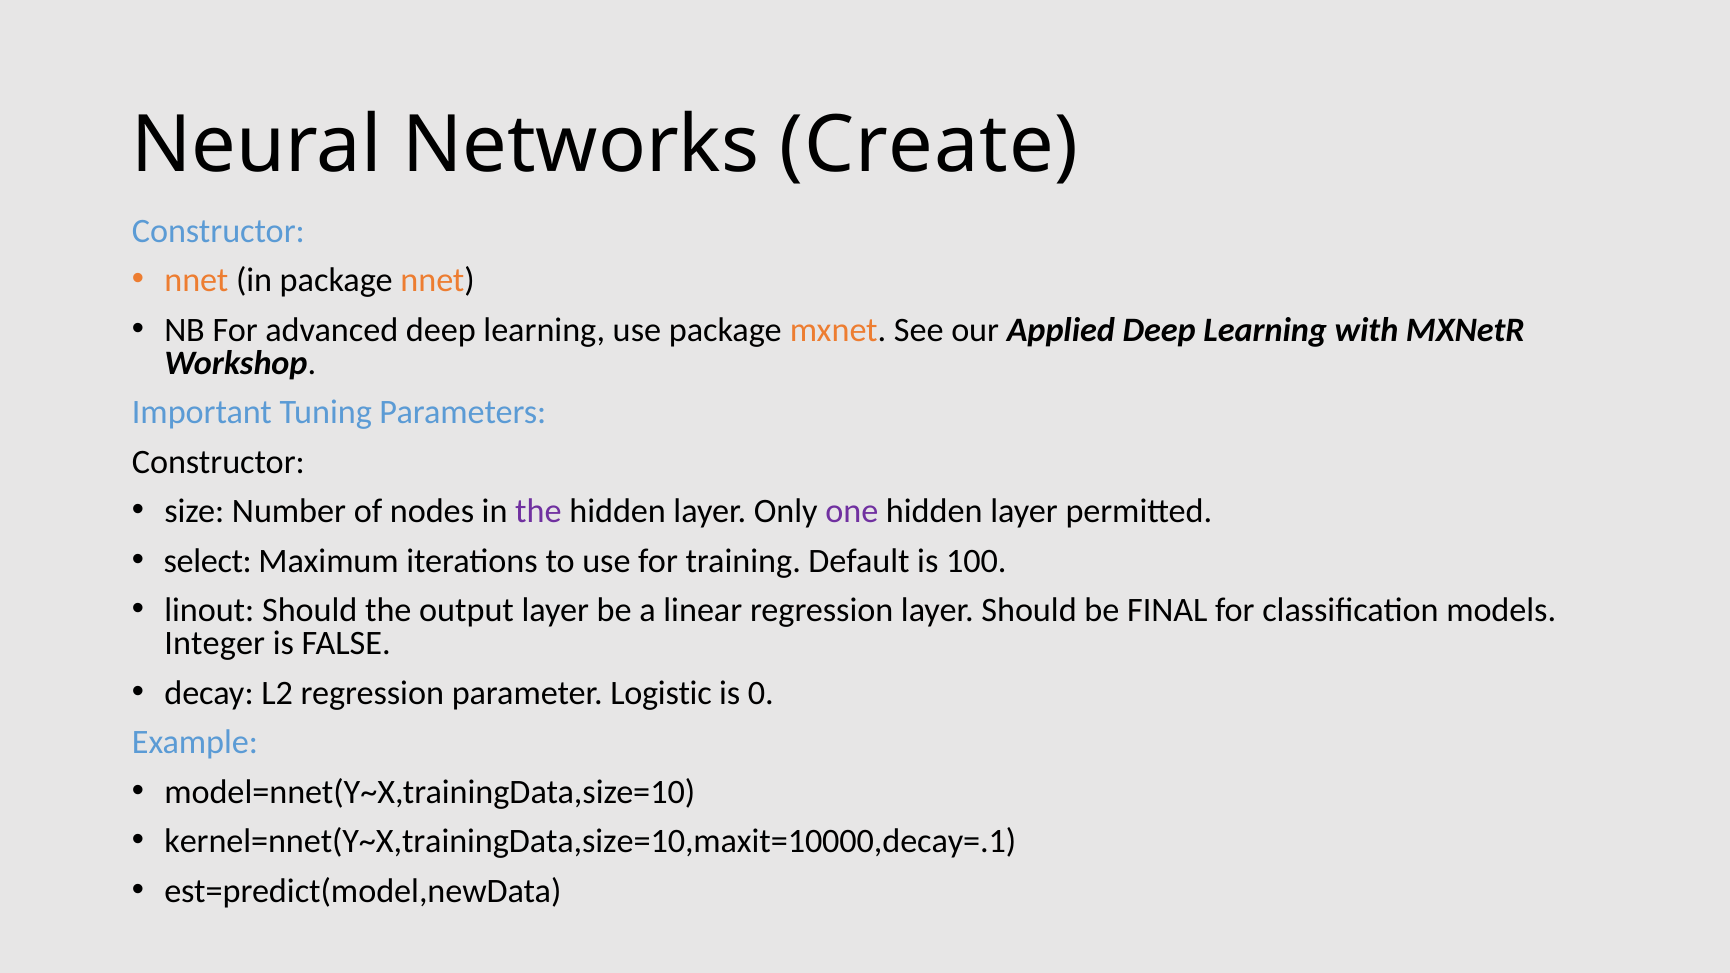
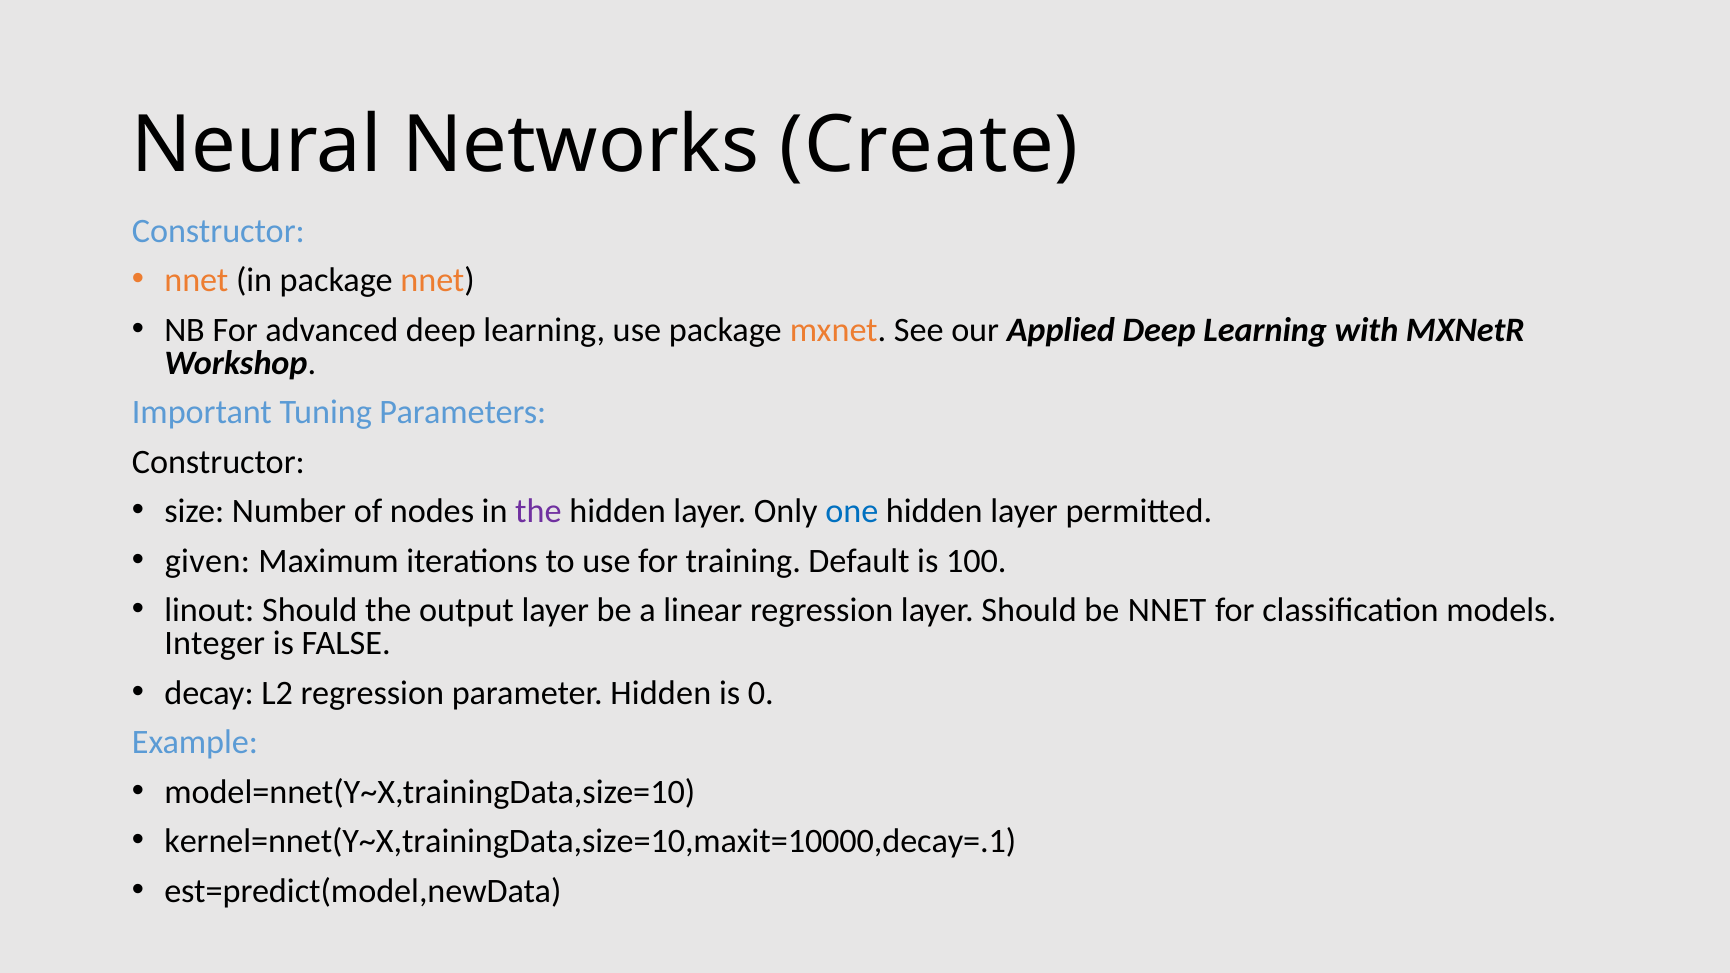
one colour: purple -> blue
select: select -> given
be FINAL: FINAL -> NNET
parameter Logistic: Logistic -> Hidden
